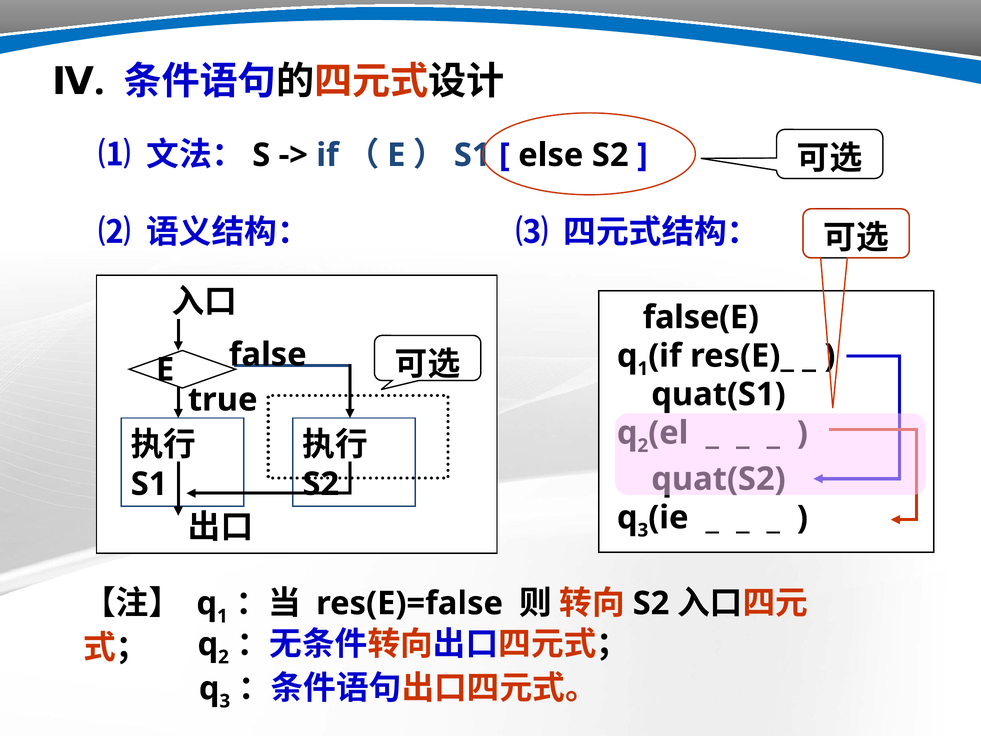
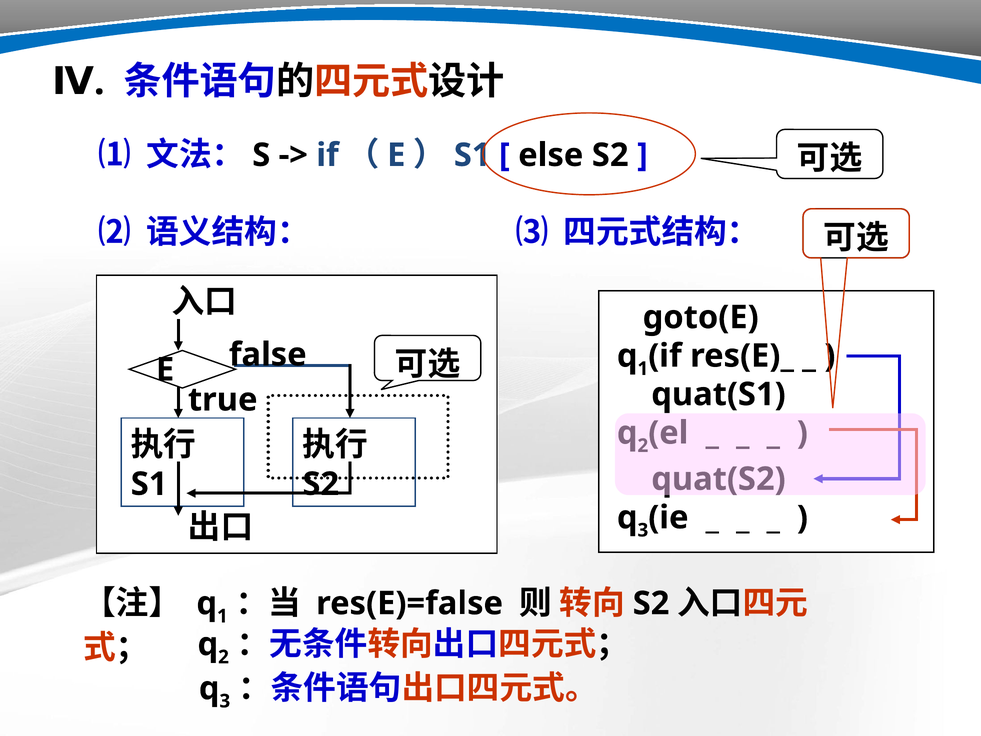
false(E: false(E -> goto(E
